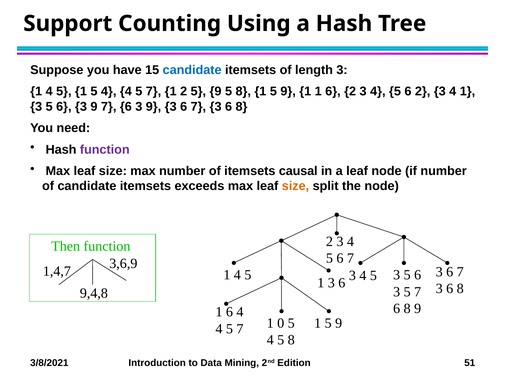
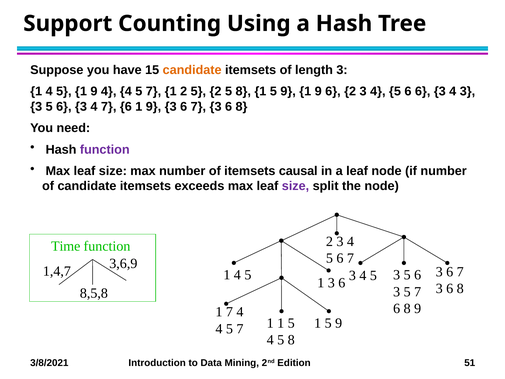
candidate at (192, 70) colour: blue -> orange
5 1 5: 5 -> 9
2 5 9: 9 -> 2
9 1 1: 1 -> 9
5 6 2: 2 -> 6
4 1: 1 -> 3
5 6 3 9: 9 -> 4
7 6 3: 3 -> 1
size at (295, 186) colour: orange -> purple
Then: Then -> Time
9,4,8: 9,4,8 -> 8,5,8
6 at (229, 312): 6 -> 7
1 0: 0 -> 1
